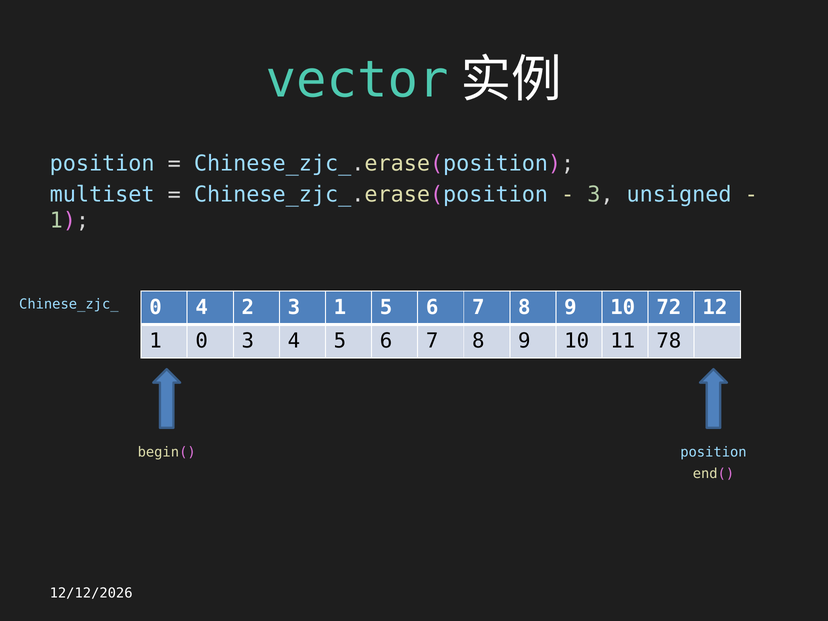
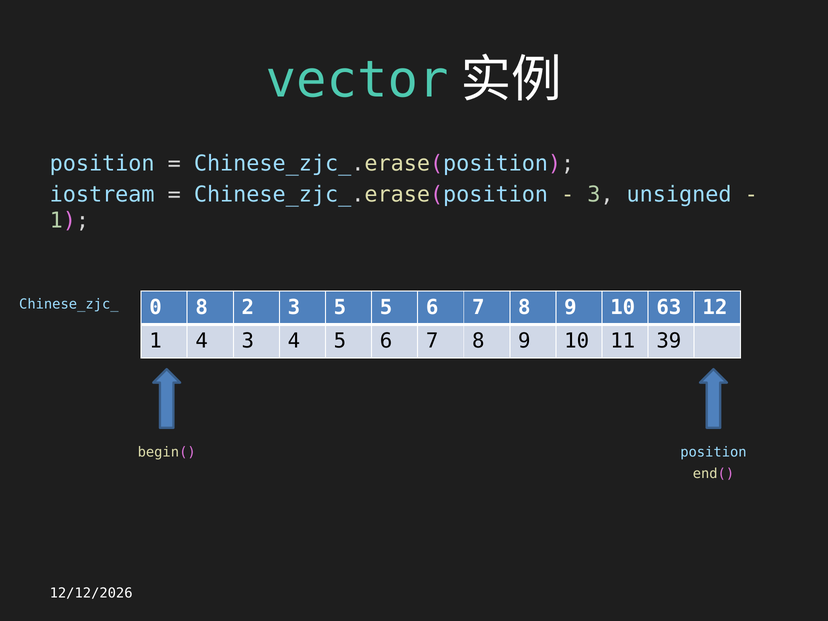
multiset: multiset -> iostream
0 4: 4 -> 8
3 1: 1 -> 5
72: 72 -> 63
0 at (202, 341): 0 -> 4
78: 78 -> 39
